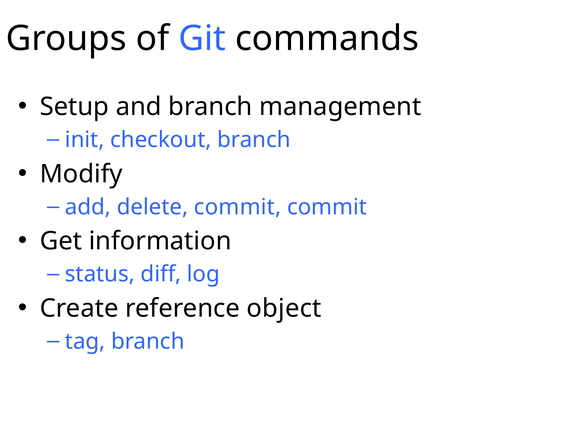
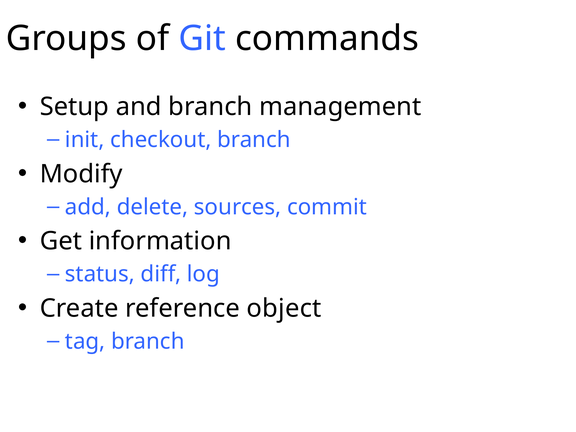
delete commit: commit -> sources
